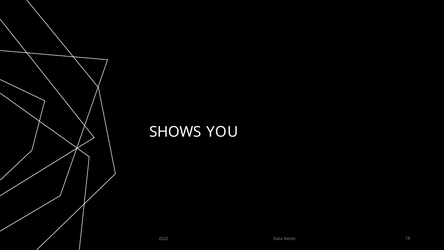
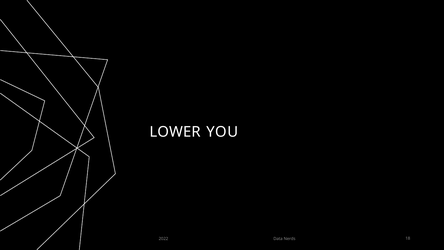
SHOWS: SHOWS -> LOWER
